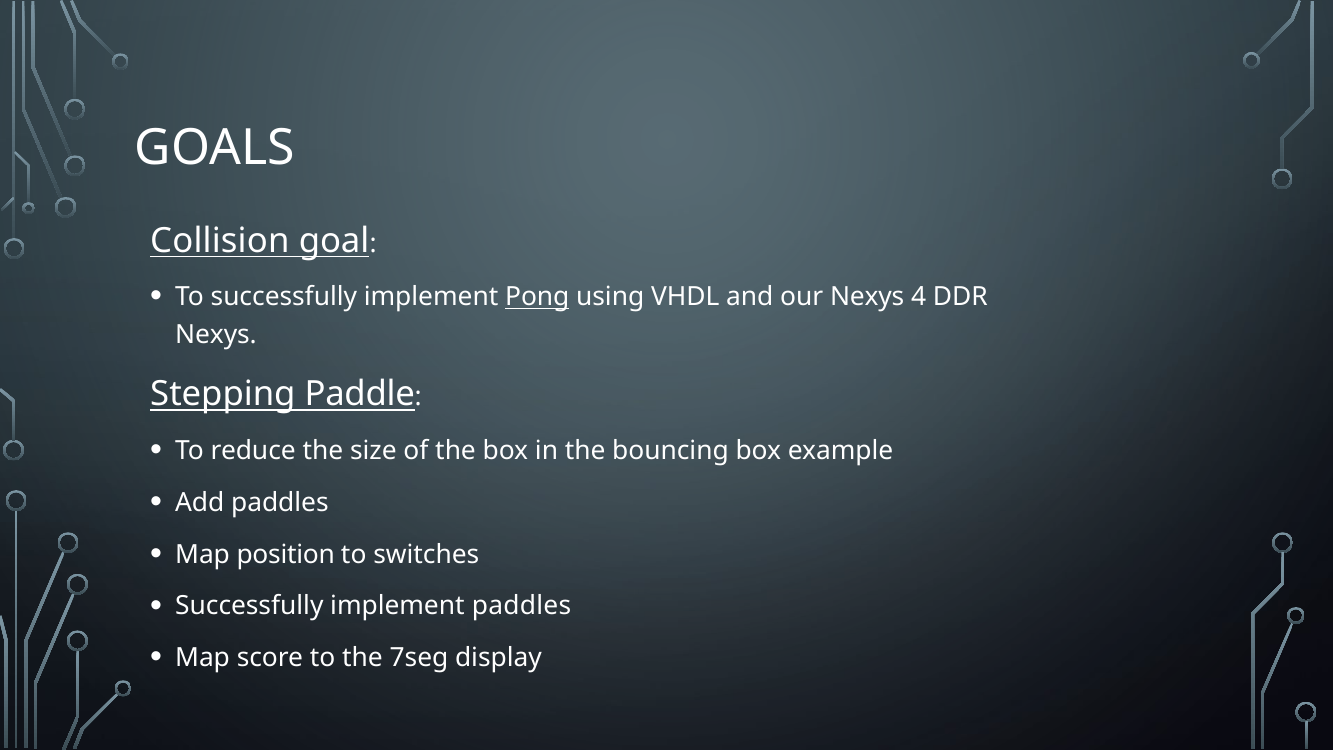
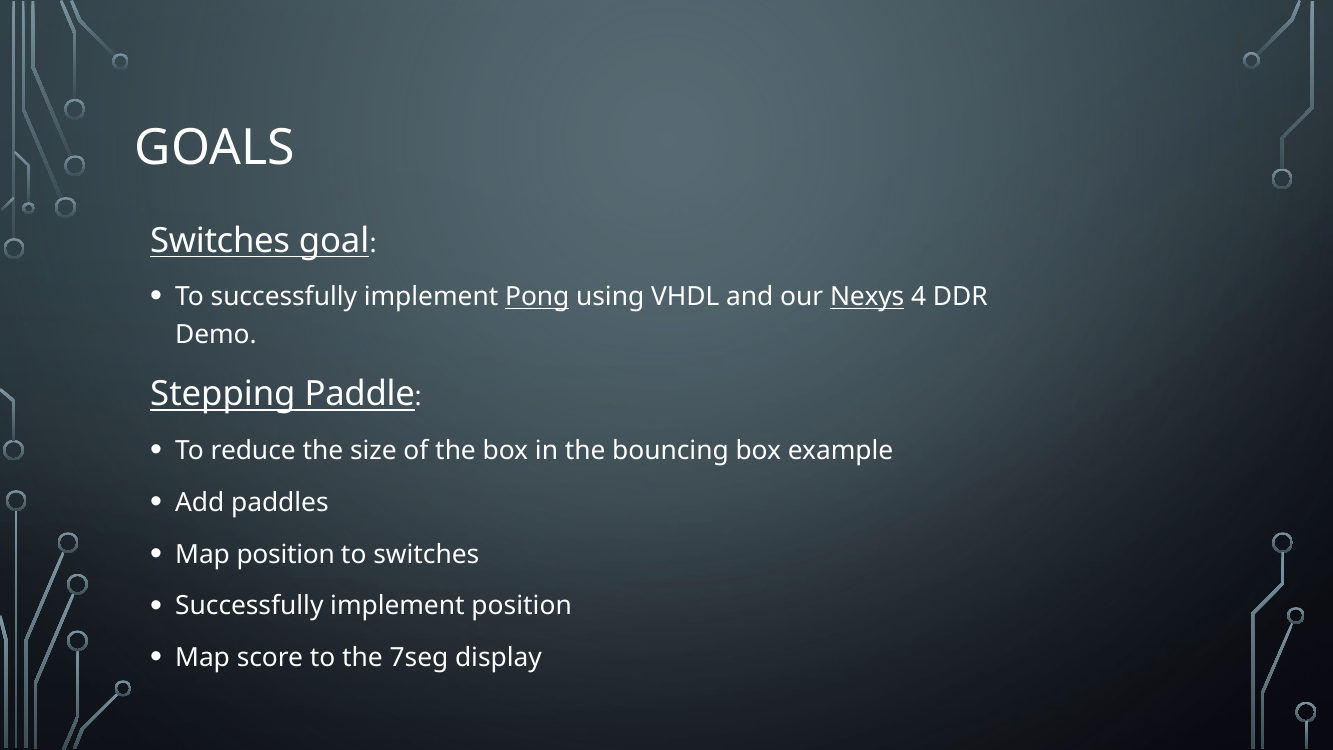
Collision at (220, 241): Collision -> Switches
Nexys at (867, 297) underline: none -> present
Nexys at (216, 335): Nexys -> Demo
implement paddles: paddles -> position
